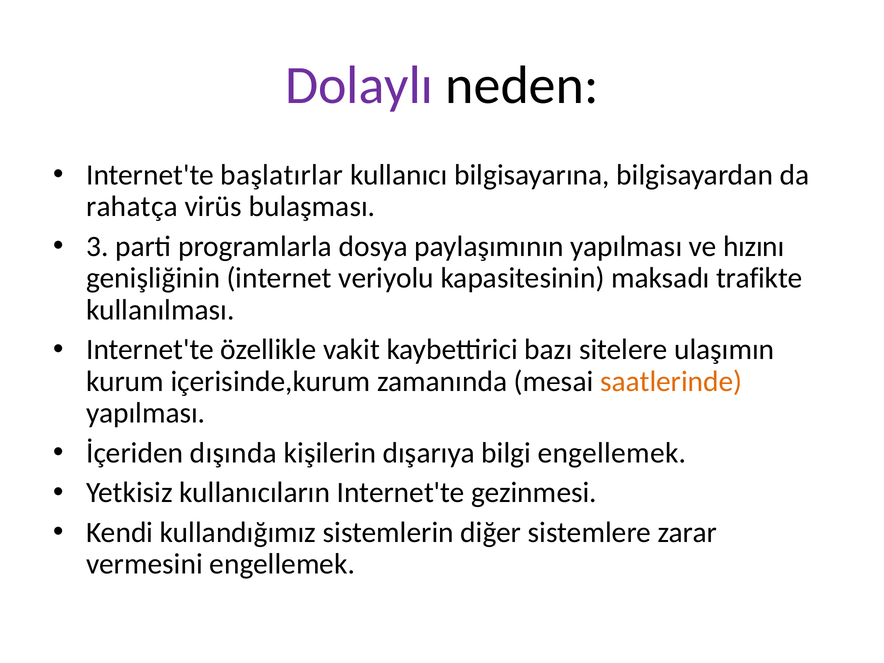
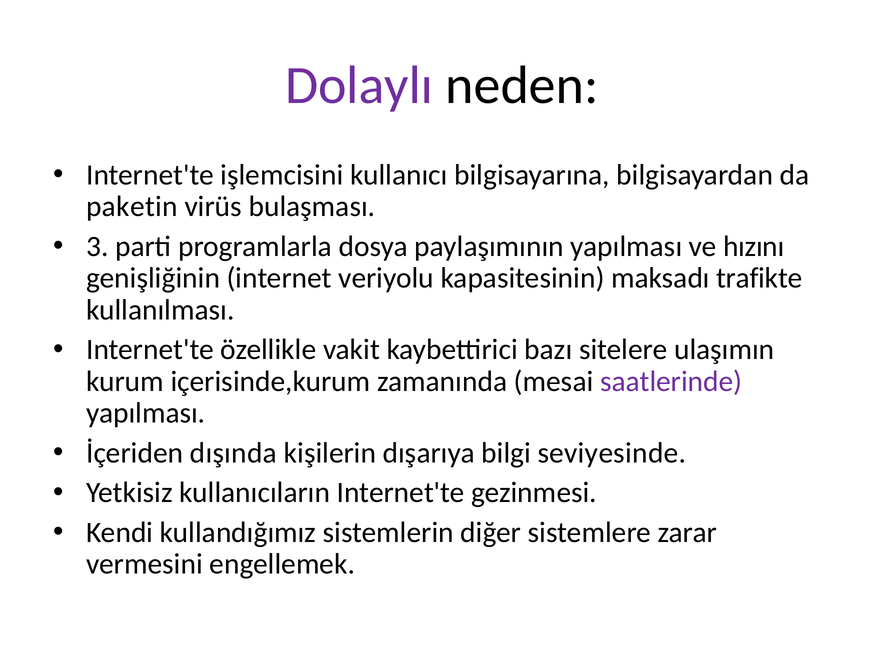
başlatırlar: başlatırlar -> işlemcisini
rahatça: rahatça -> paketin
saatlerinde colour: orange -> purple
bilgi engellemek: engellemek -> seviyesinde
